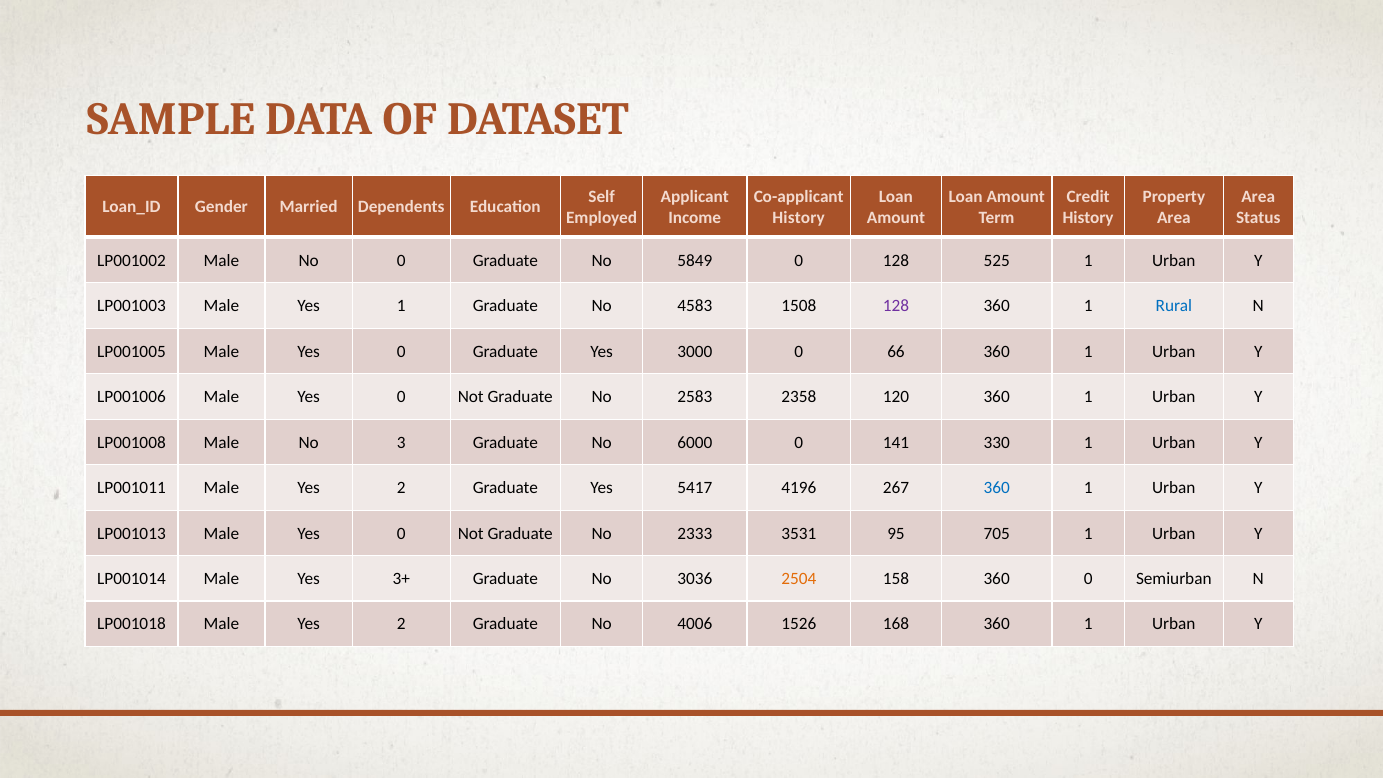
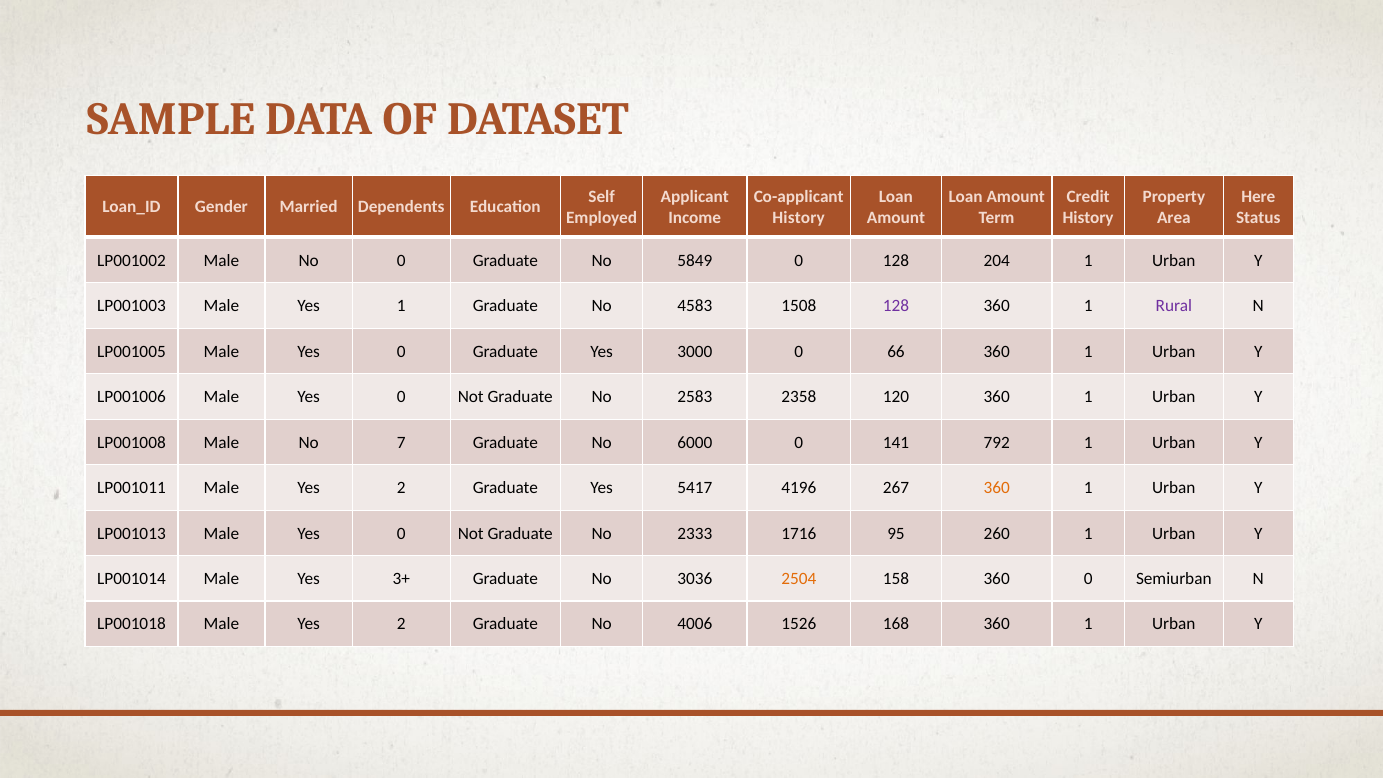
Area at (1258, 196): Area -> Here
525: 525 -> 204
Rural colour: blue -> purple
3: 3 -> 7
330: 330 -> 792
360 at (997, 488) colour: blue -> orange
3531: 3531 -> 1716
705: 705 -> 260
